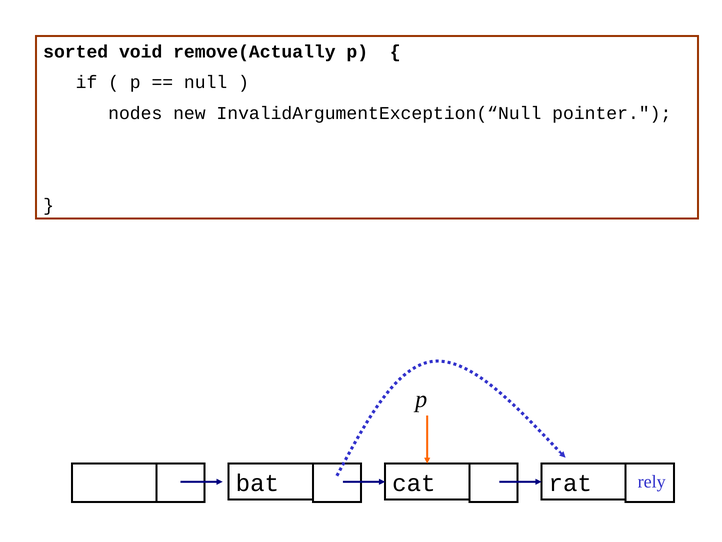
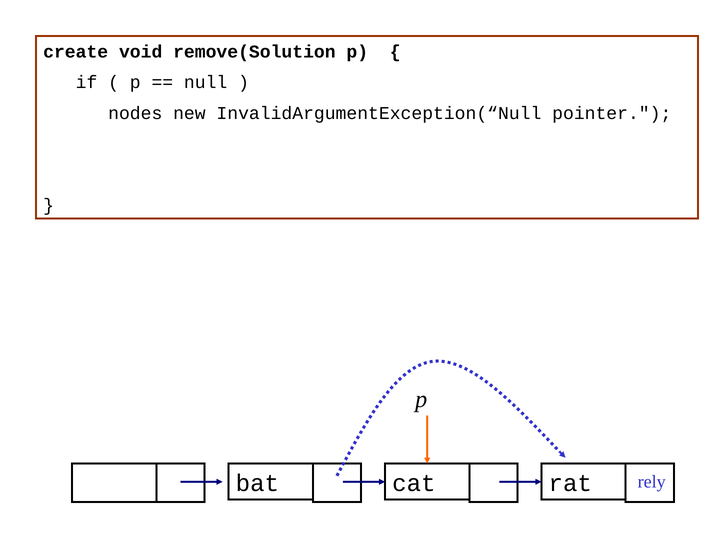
sorted: sorted -> create
remove(Actually: remove(Actually -> remove(Solution
